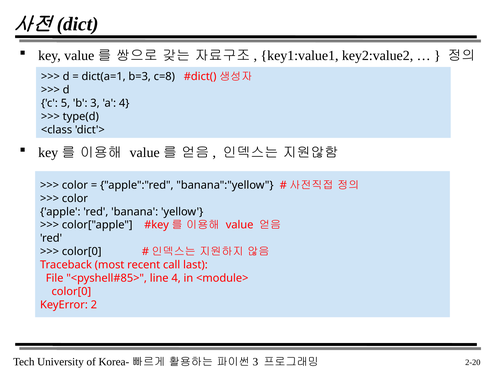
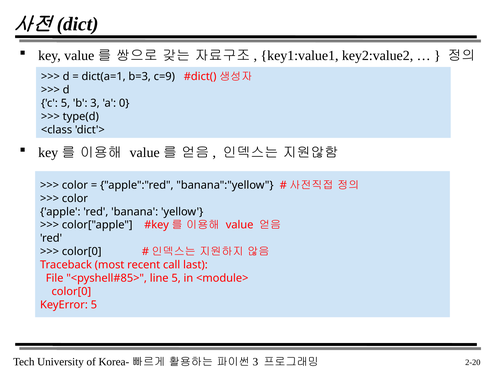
c=8: c=8 -> c=9
a 4: 4 -> 0
line 4: 4 -> 5
KeyError 2: 2 -> 5
